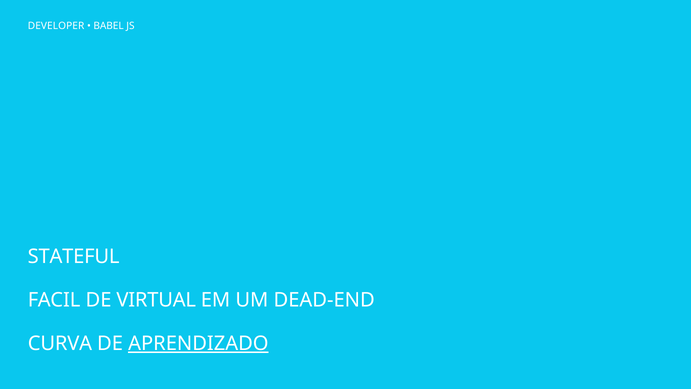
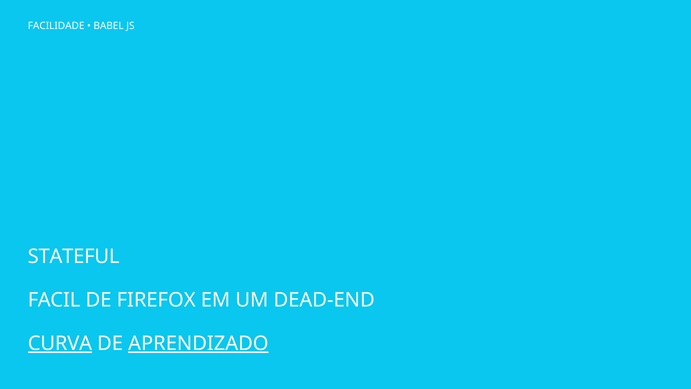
DEVELOPER: DEVELOPER -> FACILIDADE
VIRTUAL: VIRTUAL -> FIREFOX
CURVA underline: none -> present
